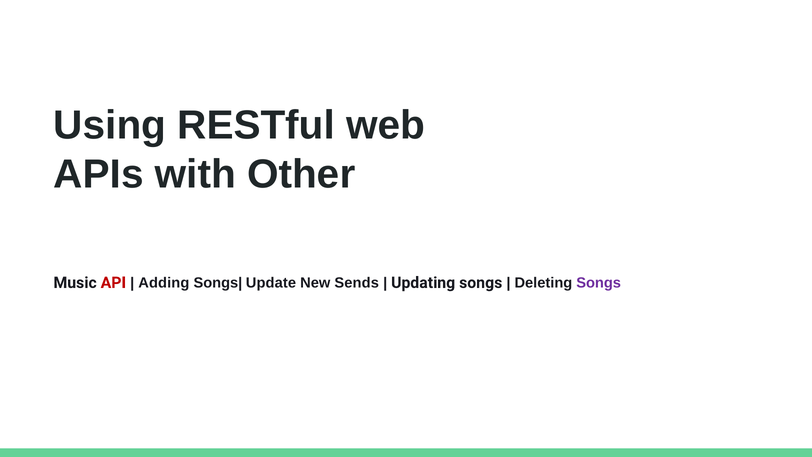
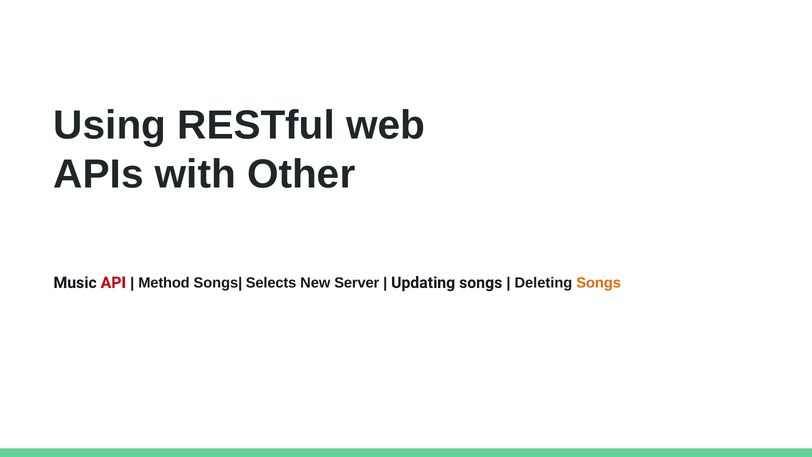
Adding: Adding -> Method
Update: Update -> Selects
Sends: Sends -> Server
Songs at (599, 283) colour: purple -> orange
